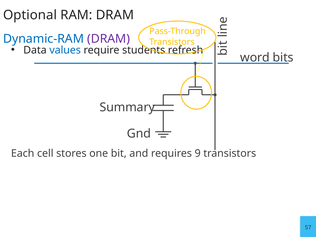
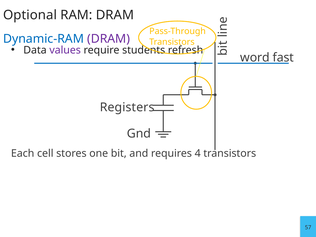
values colour: blue -> purple
bits: bits -> fast
Summary: Summary -> Registers
9: 9 -> 4
